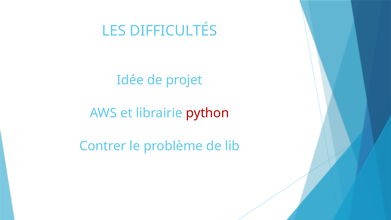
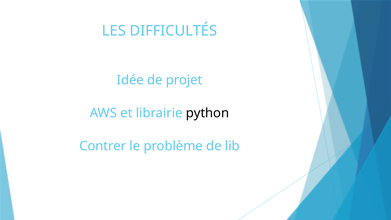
python colour: red -> black
